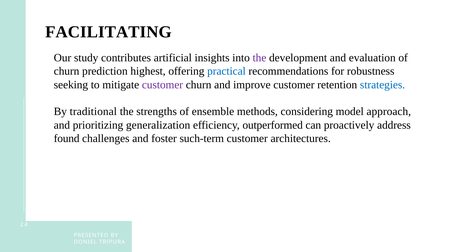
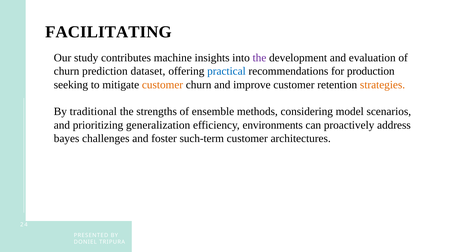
artificial: artificial -> machine
highest: highest -> dataset
robustness: robustness -> production
customer at (163, 85) colour: purple -> orange
strategies colour: blue -> orange
approach: approach -> scenarios
outperformed: outperformed -> environments
found: found -> bayes
